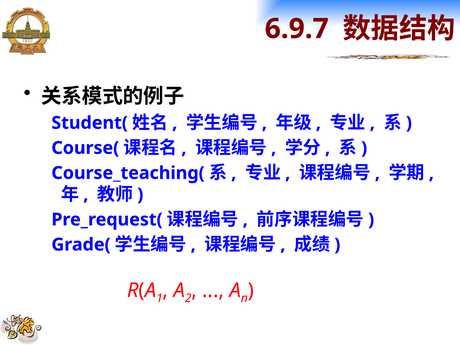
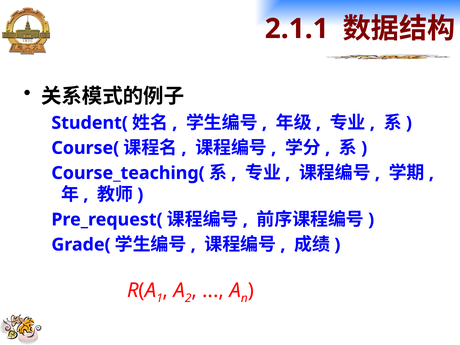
6.9.7: 6.9.7 -> 2.1.1
